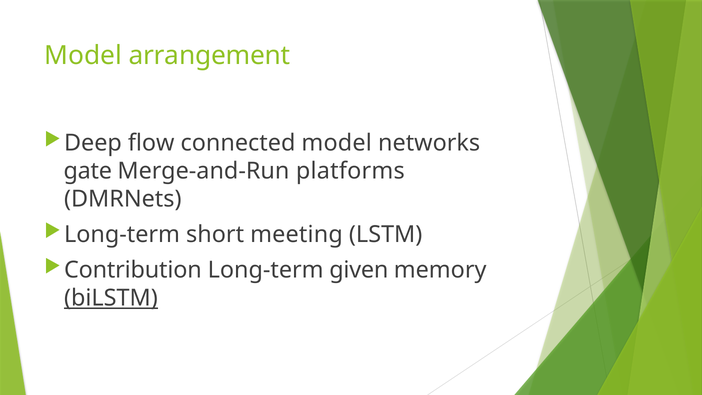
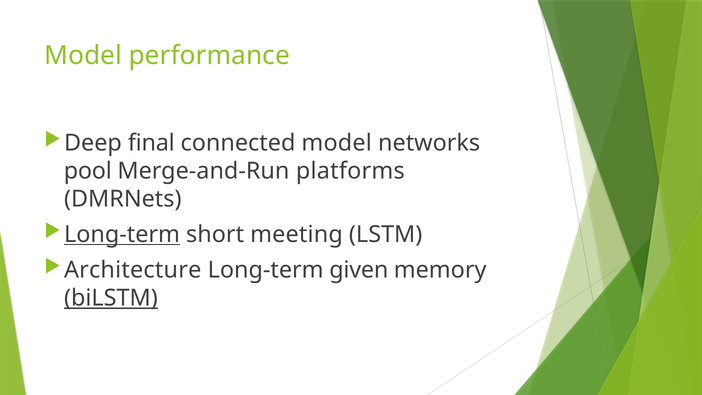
arrangement: arrangement -> performance
flow: flow -> final
gate: gate -> pool
Long-term at (122, 234) underline: none -> present
Contribution: Contribution -> Architecture
